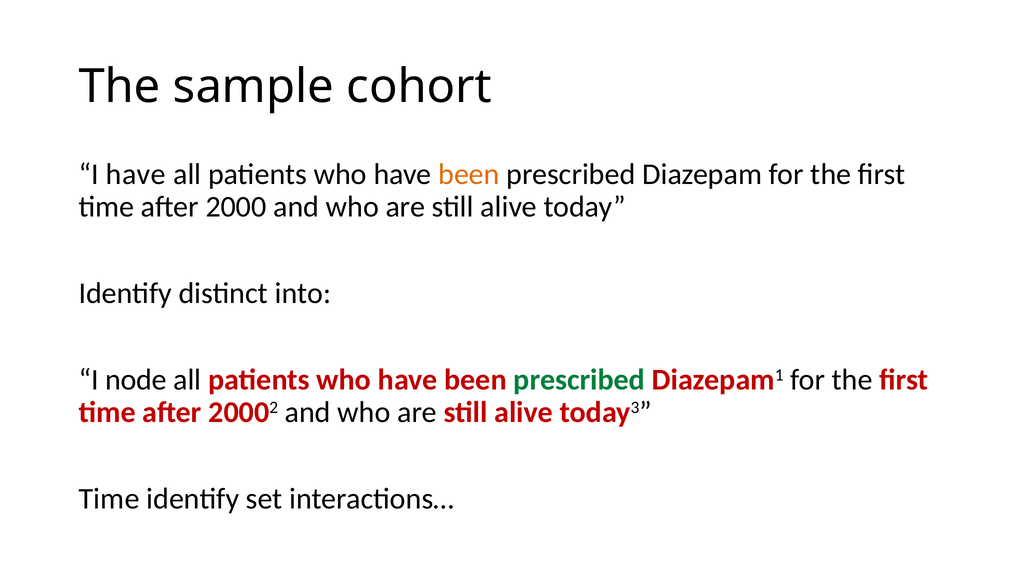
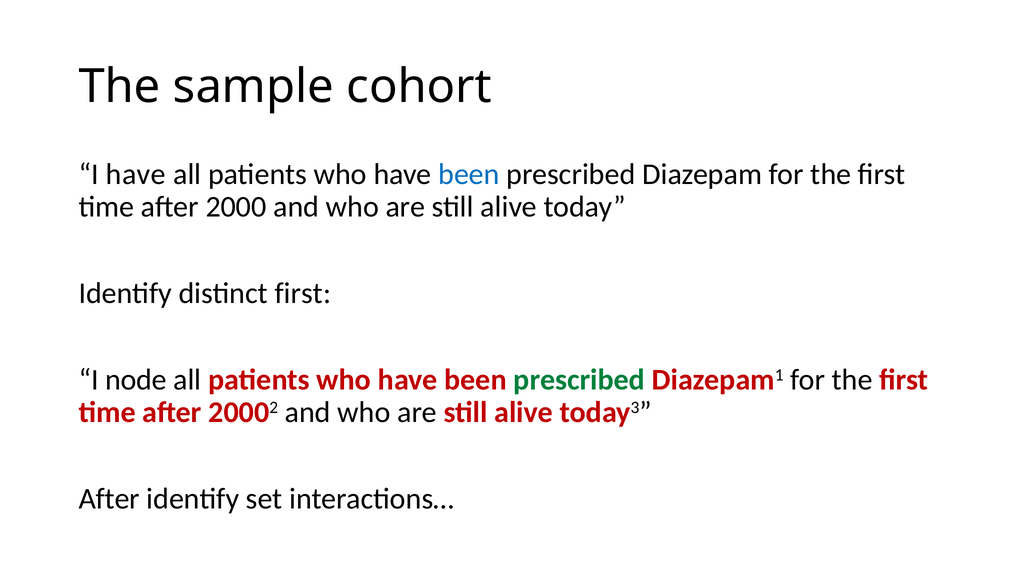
been at (469, 174) colour: orange -> blue
distinct into: into -> first
Time at (109, 499): Time -> After
